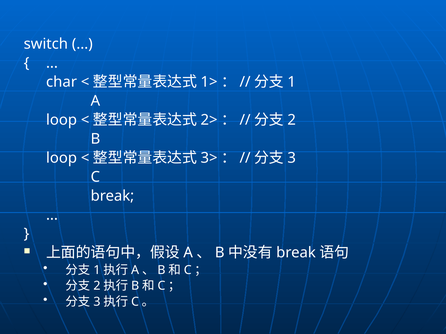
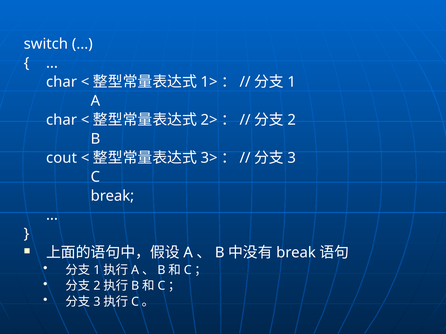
loop at (62, 120): loop -> char
loop at (62, 158): loop -> cout
